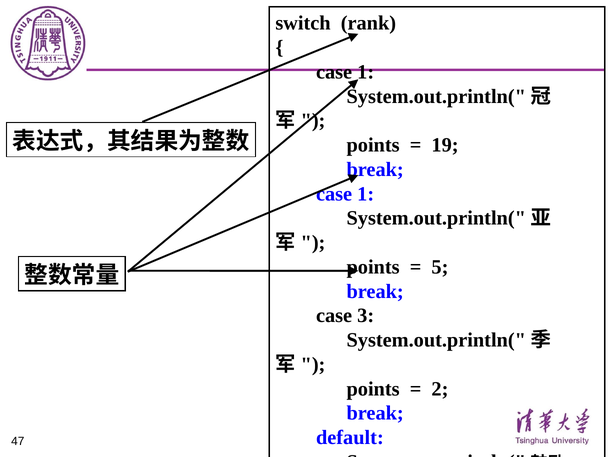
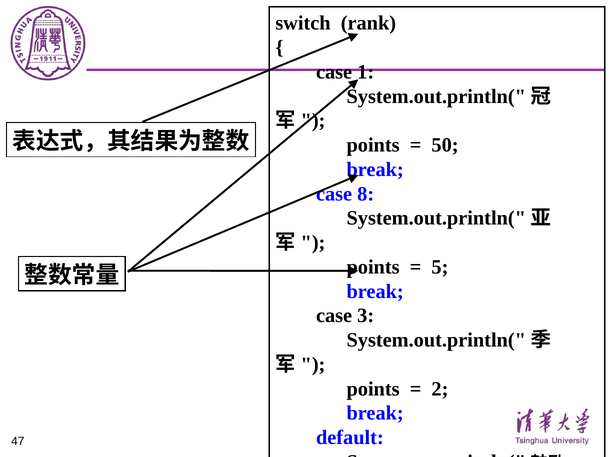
19: 19 -> 50
1 at (366, 194): 1 -> 8
